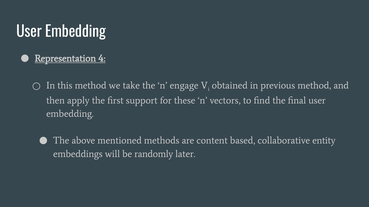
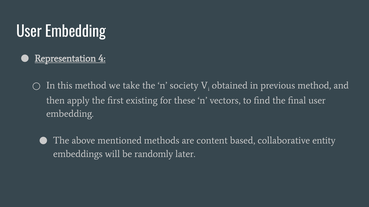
engage: engage -> society
support: support -> existing
